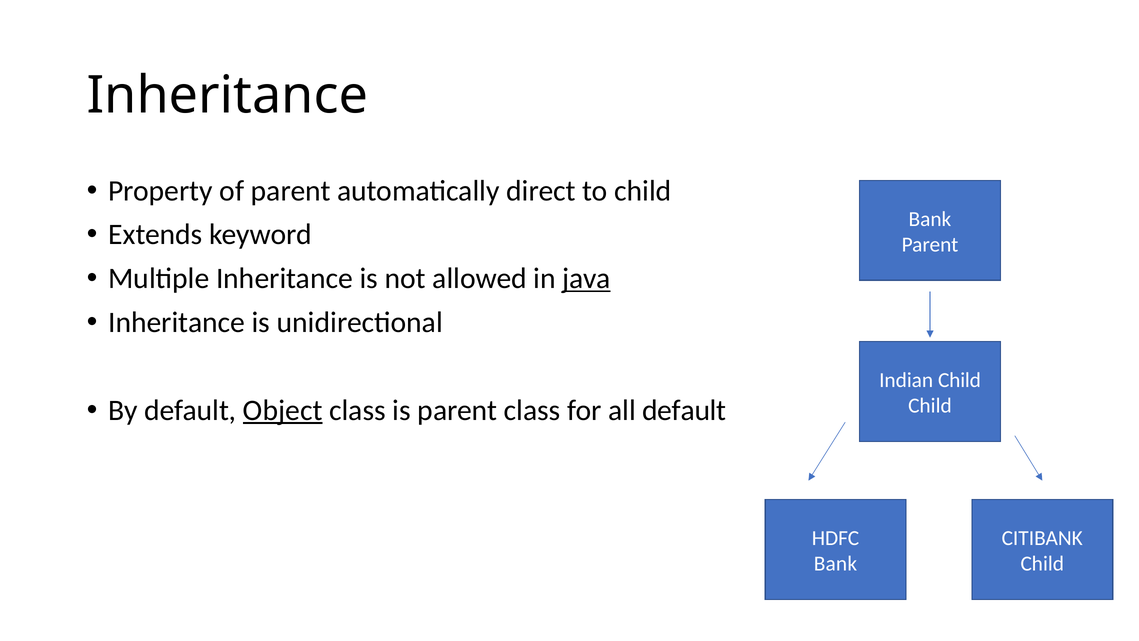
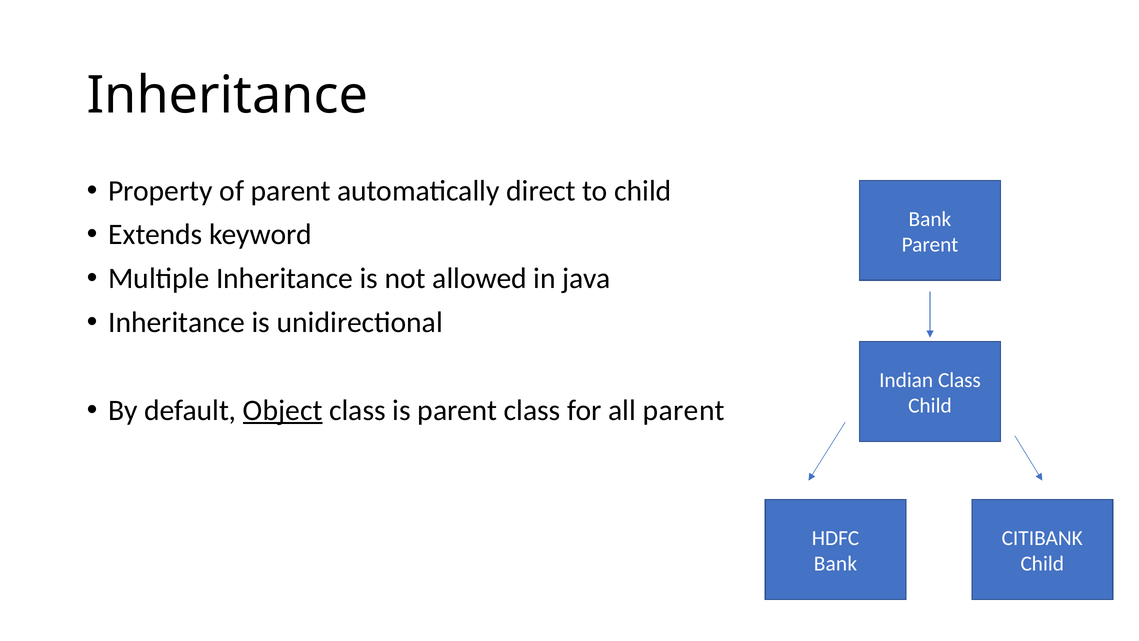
java underline: present -> none
Indian Child: Child -> Class
all default: default -> parent
